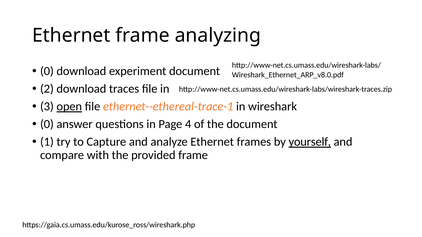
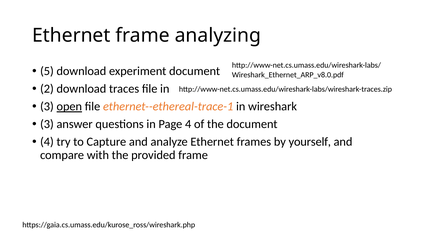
0 at (47, 71): 0 -> 5
0 at (47, 124): 0 -> 3
1 at (47, 142): 1 -> 4
yourself underline: present -> none
